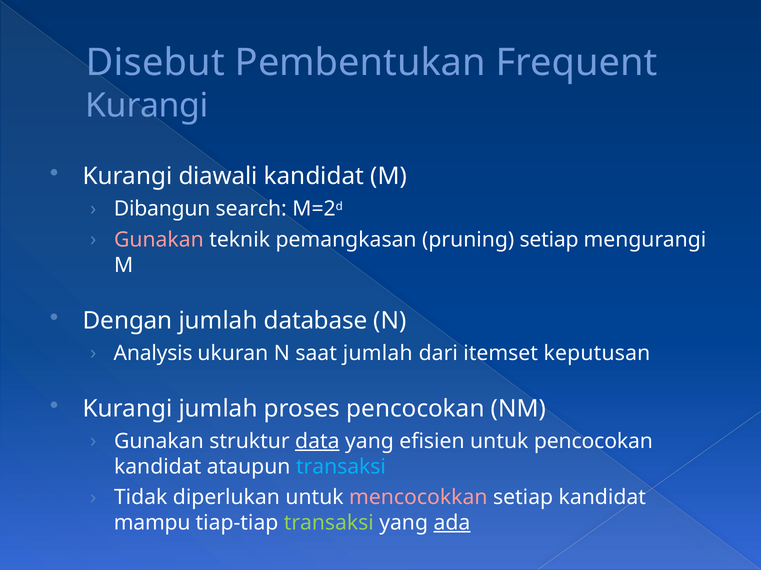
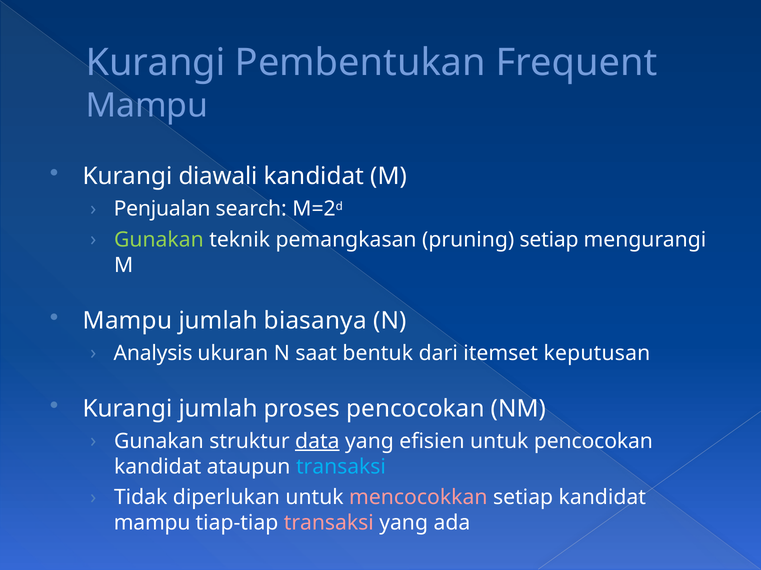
Disebut at (155, 63): Disebut -> Kurangi
Kurangi at (147, 106): Kurangi -> Mampu
Dibangun: Dibangun -> Penjualan
Gunakan at (159, 240) colour: pink -> light green
Dengan at (128, 321): Dengan -> Mampu
database: database -> biasanya
saat jumlah: jumlah -> bentuk
transaksi at (329, 523) colour: light green -> pink
ada underline: present -> none
